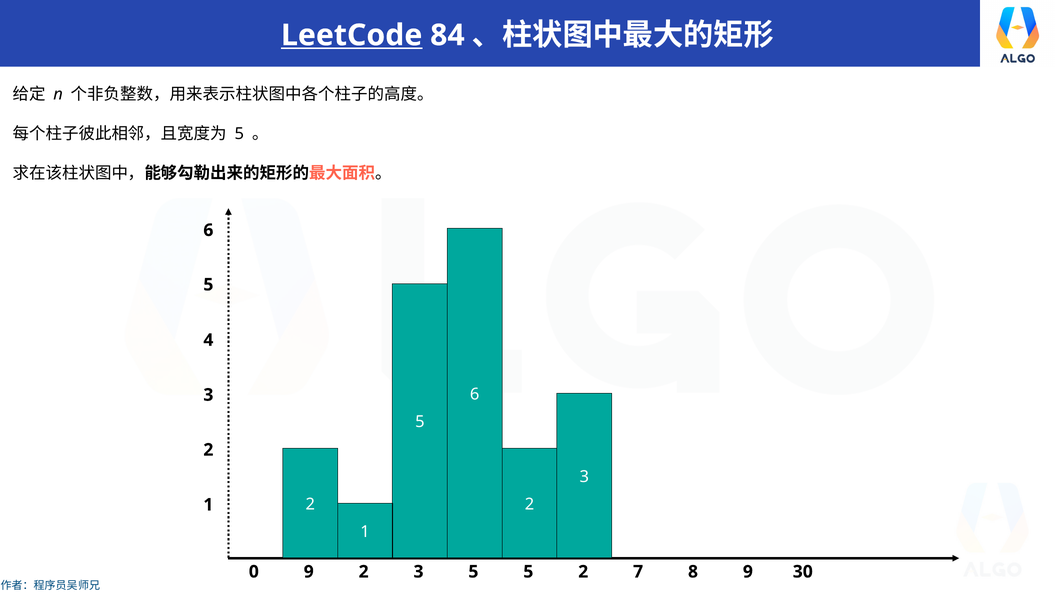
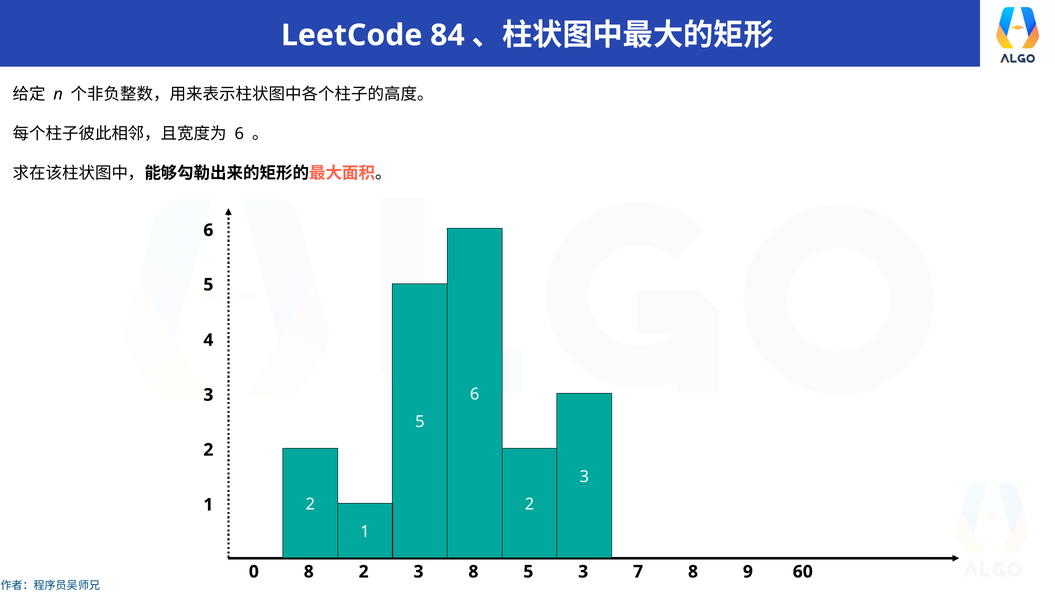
LeetCode underline: present -> none
5 at (239, 134): 5 -> 6
0 9: 9 -> 8
2 3 5: 5 -> 8
2 at (583, 572): 2 -> 3
30: 30 -> 60
